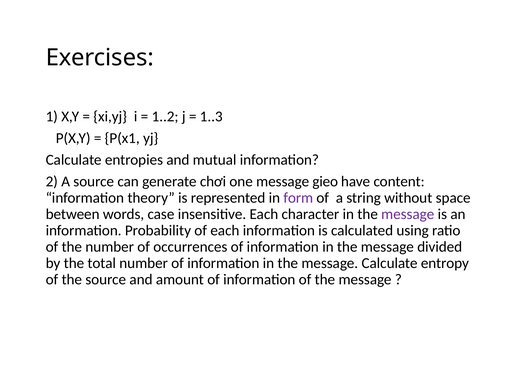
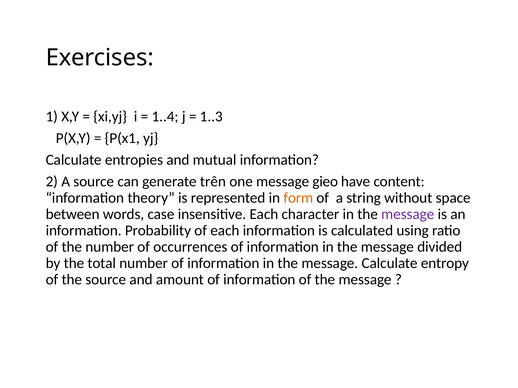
1..2: 1..2 -> 1..4
chơi: chơi -> trên
form colour: purple -> orange
